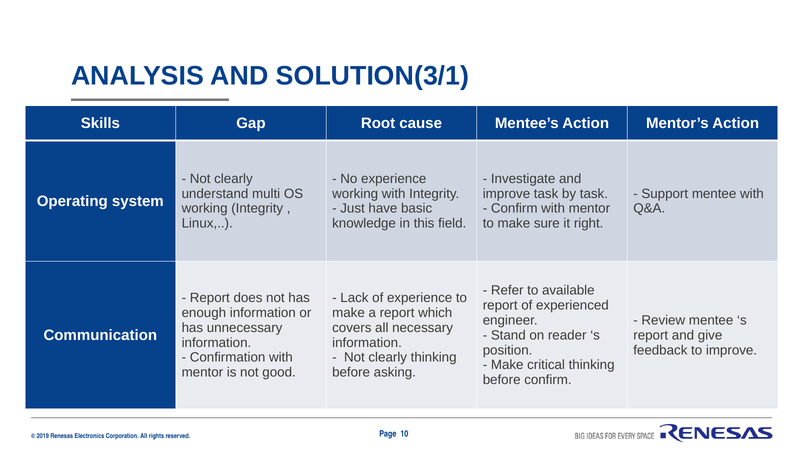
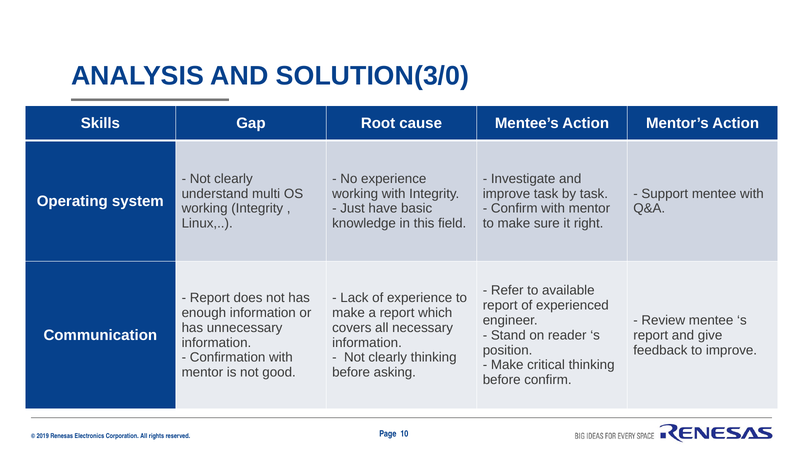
SOLUTION(3/1: SOLUTION(3/1 -> SOLUTION(3/0
